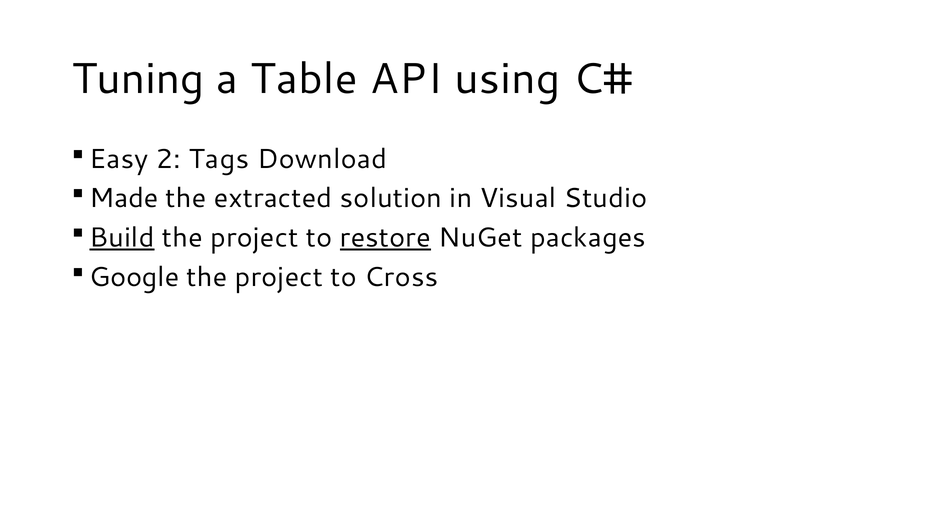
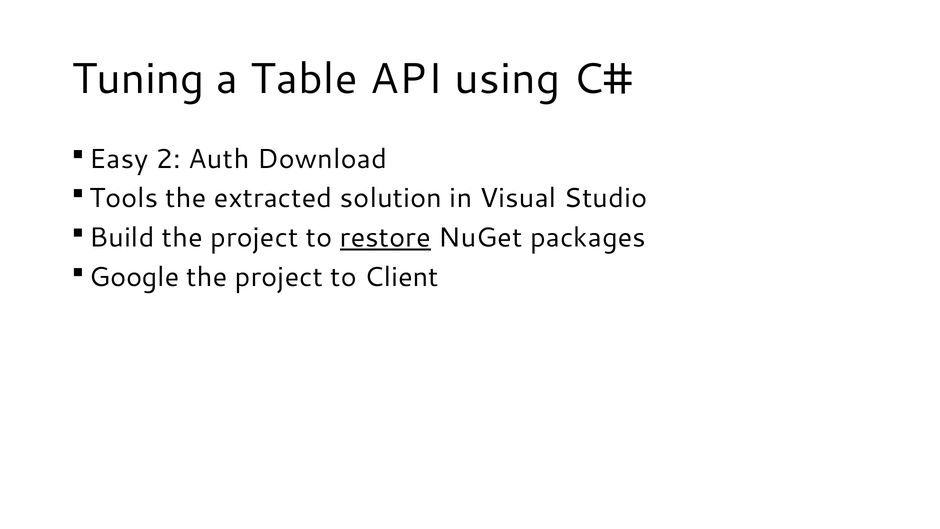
Tags: Tags -> Auth
Made: Made -> Tools
Build underline: present -> none
Cross: Cross -> Client
